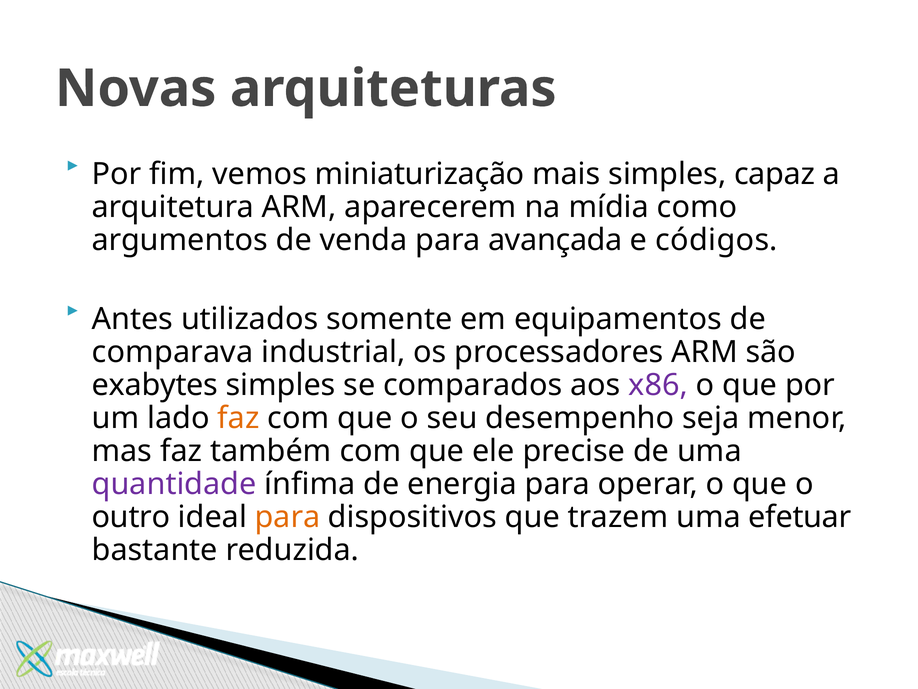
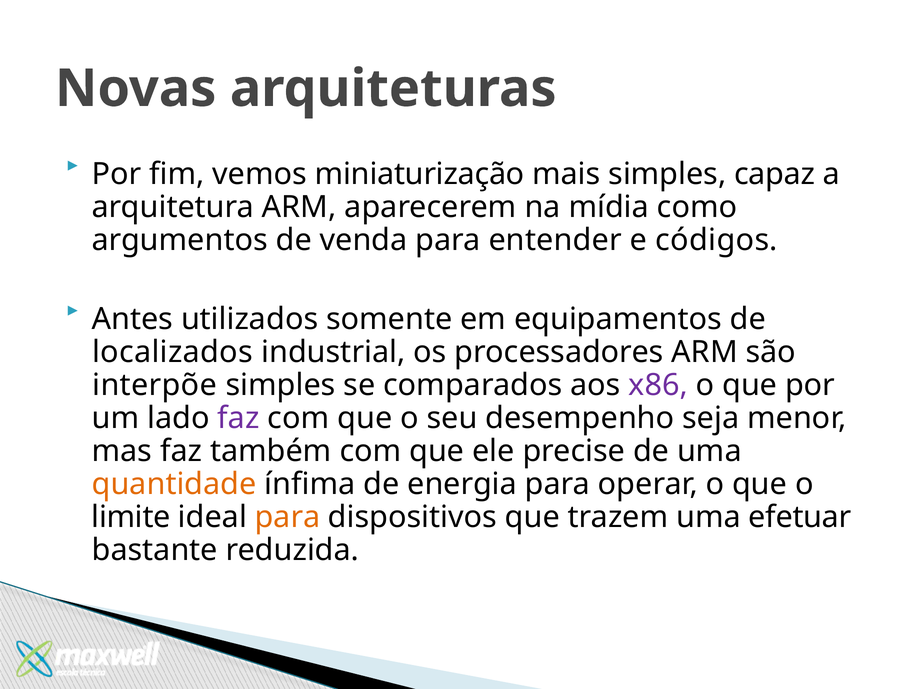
avançada: avançada -> entender
comparava: comparava -> localizados
exabytes: exabytes -> interpõe
faz at (239, 418) colour: orange -> purple
quantidade colour: purple -> orange
outro: outro -> limite
